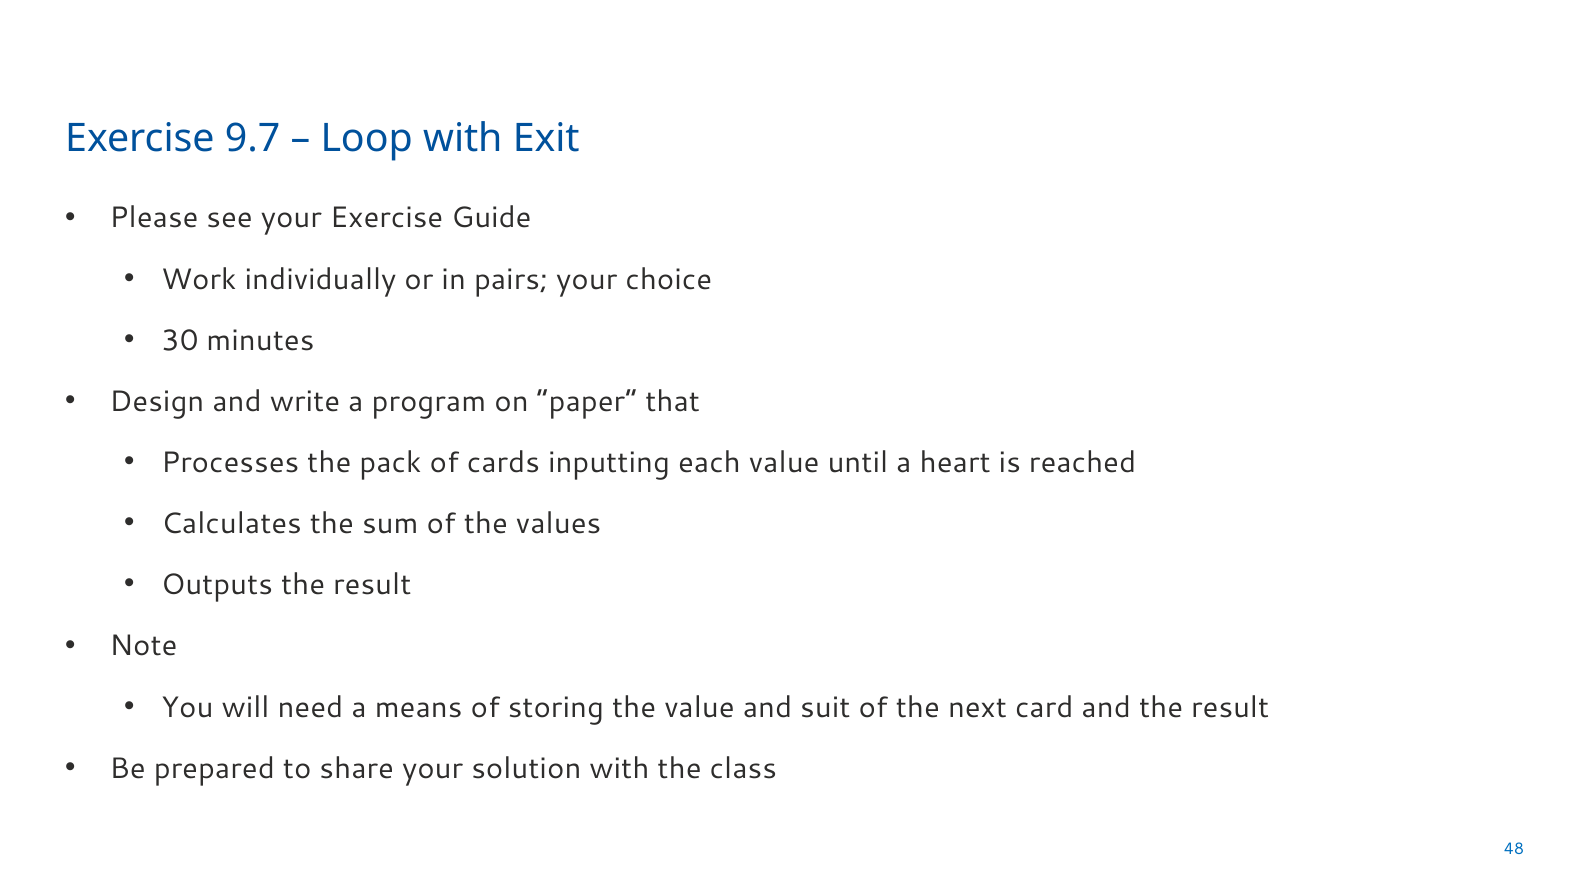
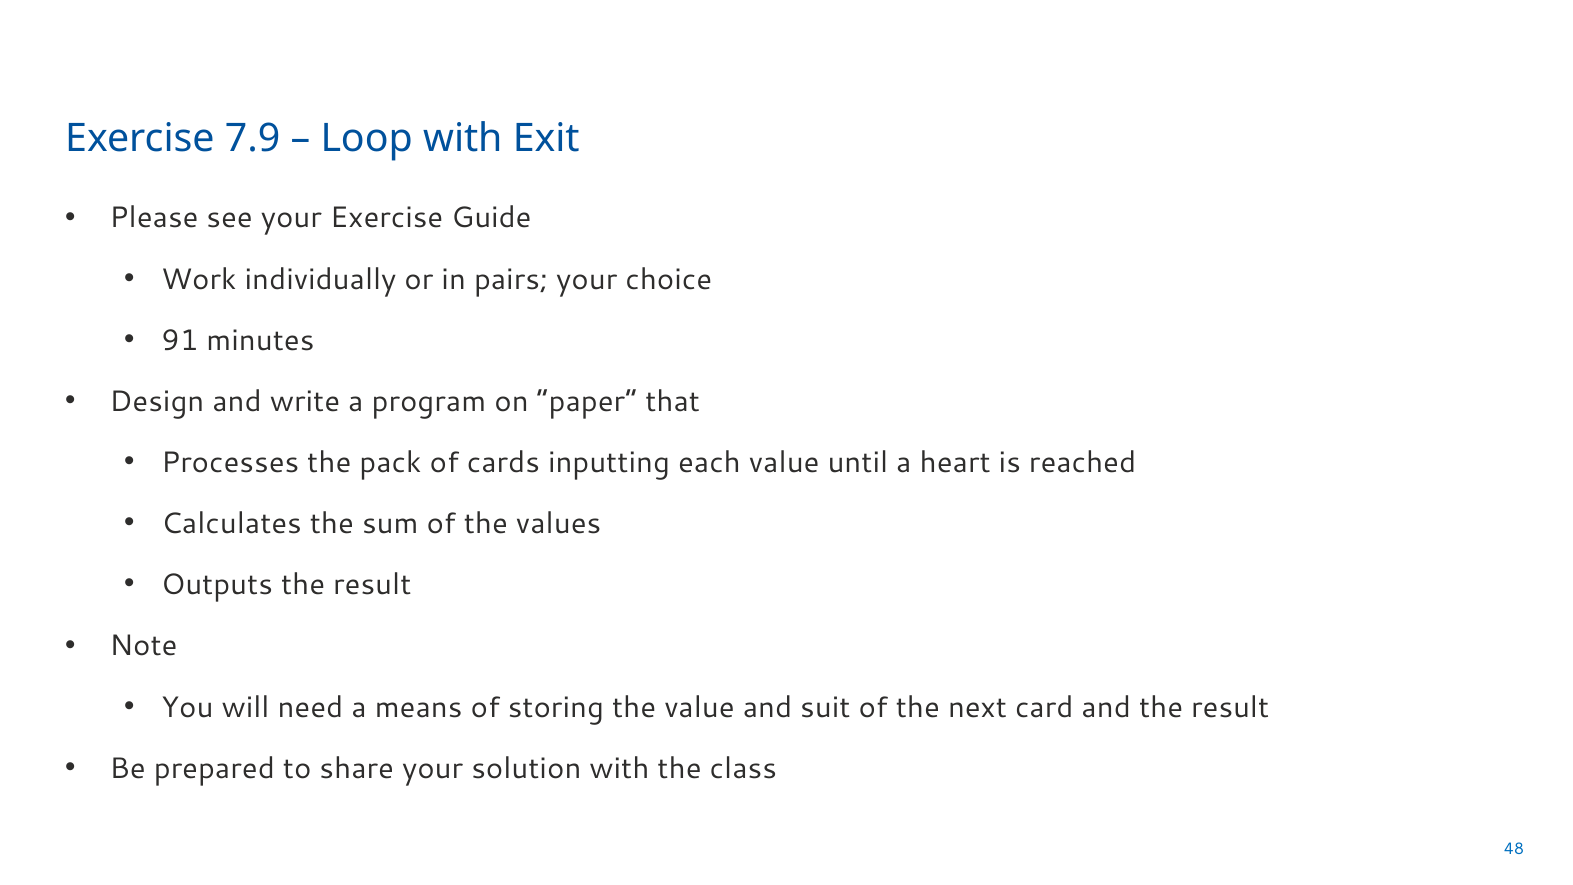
9.7: 9.7 -> 7.9
30: 30 -> 91
